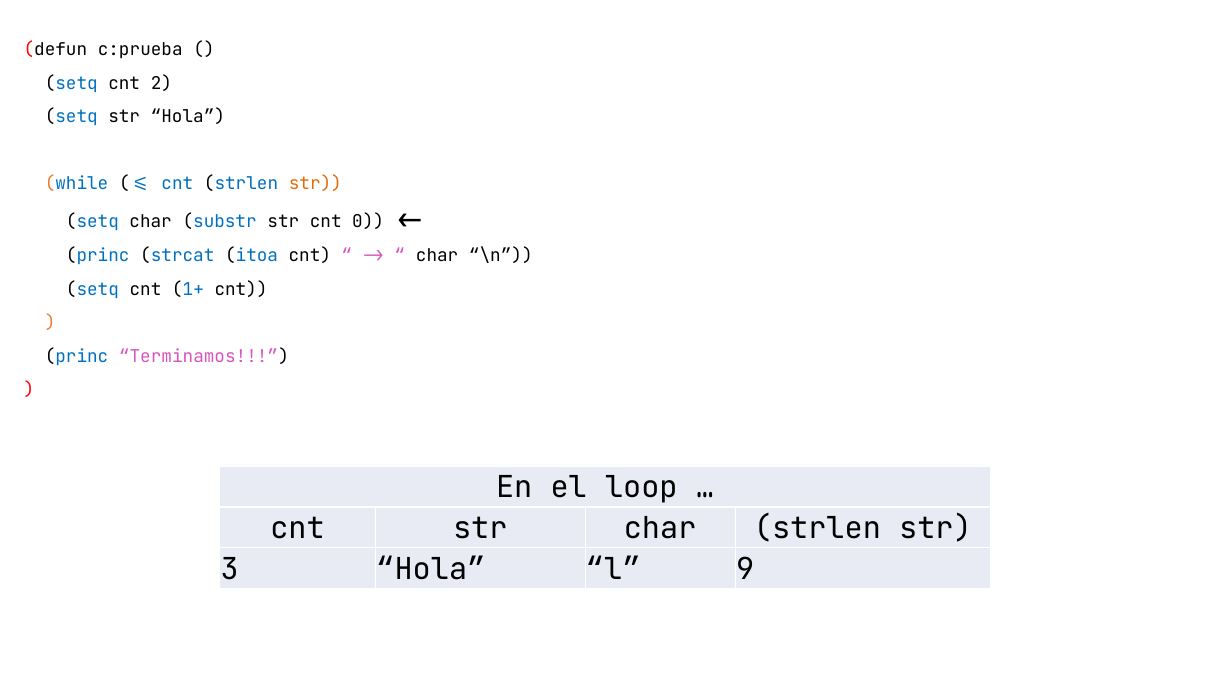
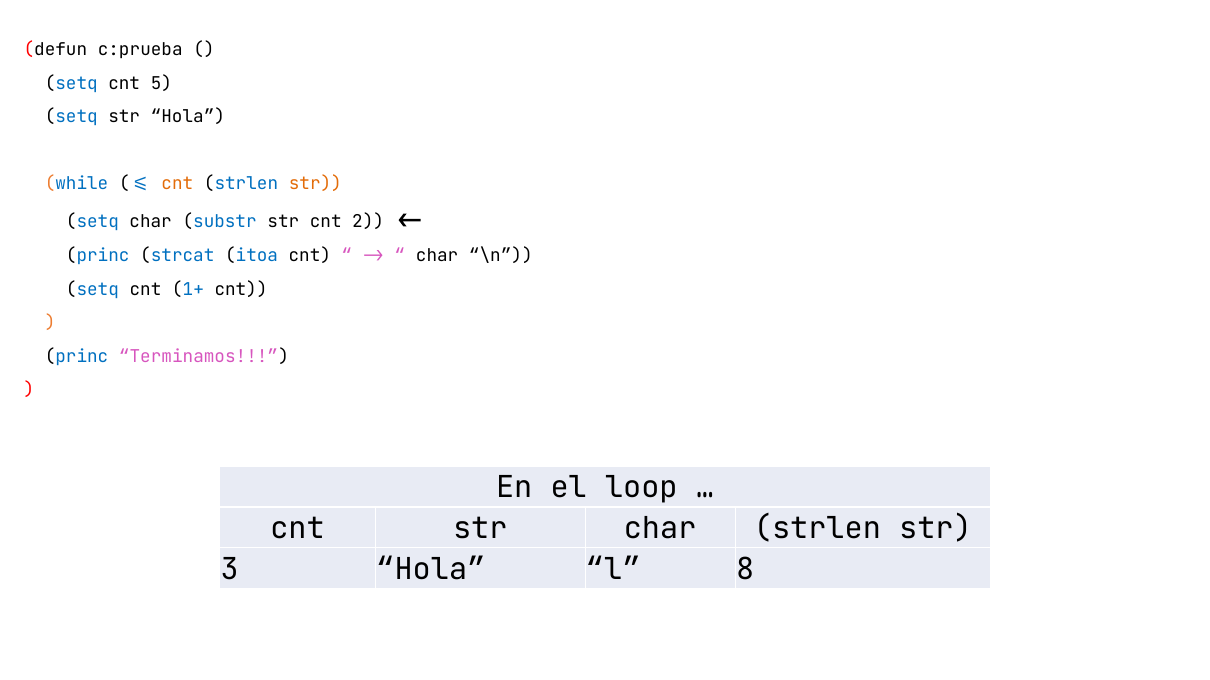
2: 2 -> 5
cnt at (177, 184) colour: blue -> orange
0: 0 -> 2
9: 9 -> 8
